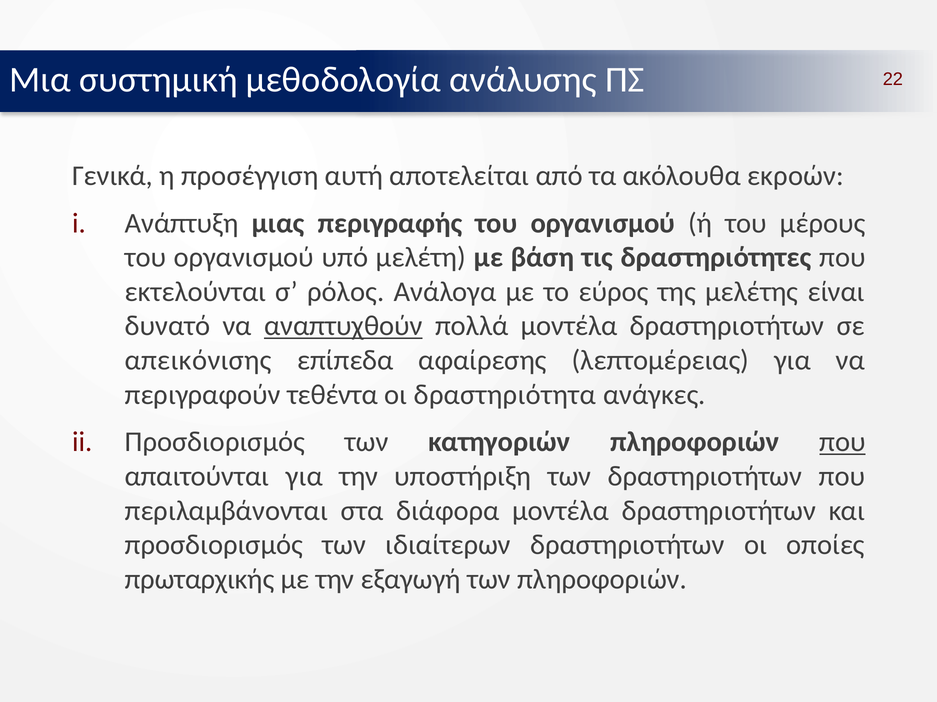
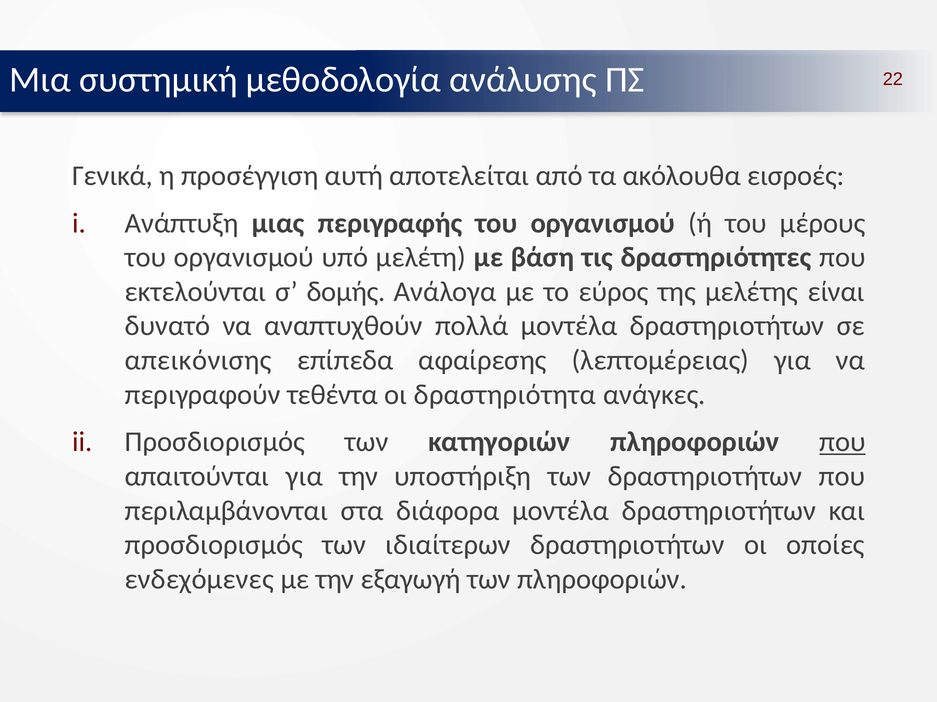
εκροών: εκροών -> εισροές
ρόλος: ρόλος -> δομής
αναπτυχθούν underline: present -> none
πρωταρχικής: πρωταρχικής -> ενδεχόμενες
